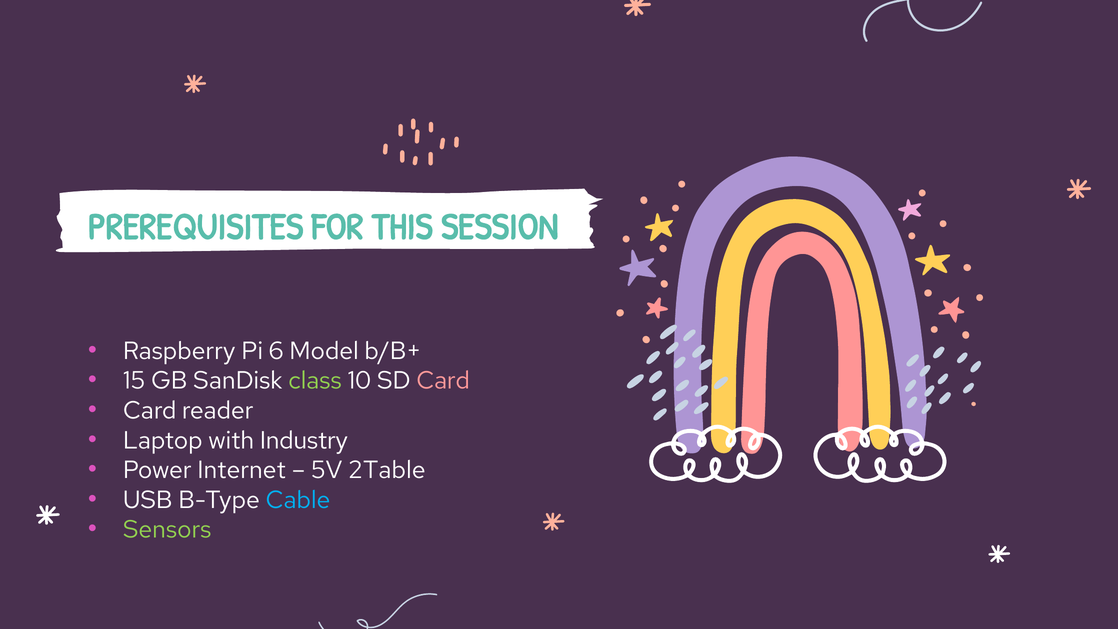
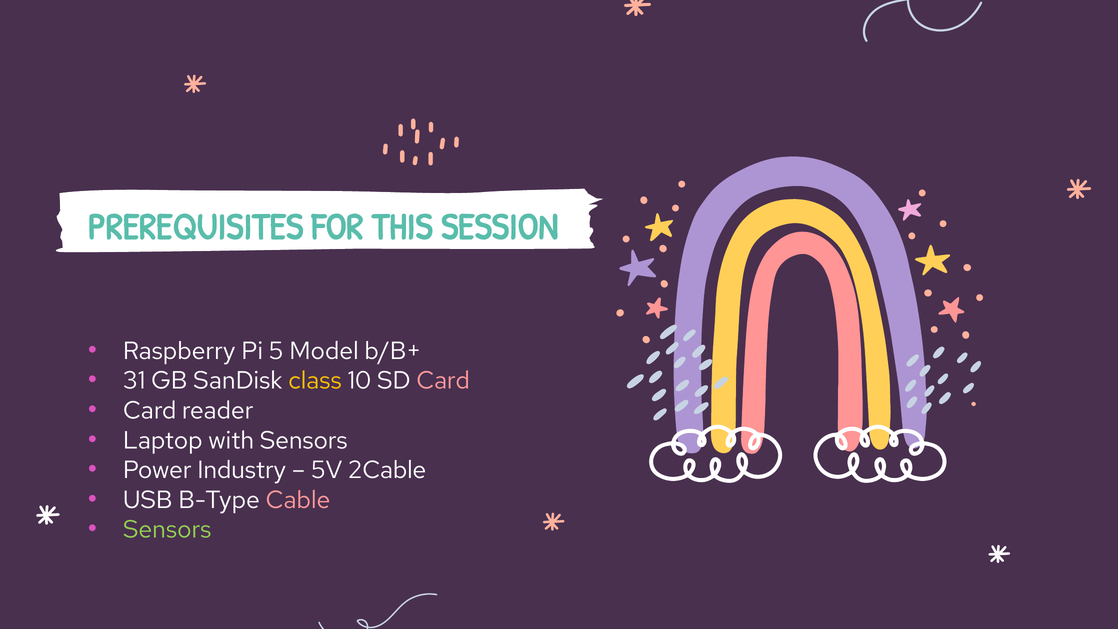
6: 6 -> 5
15: 15 -> 31
class colour: light green -> yellow
with Industry: Industry -> Sensors
Internet: Internet -> Industry
2Table: 2Table -> 2Cable
Cable colour: light blue -> pink
